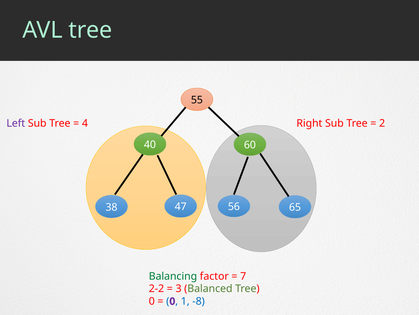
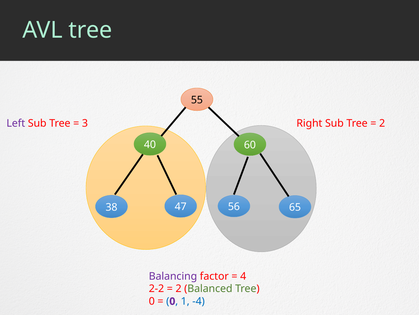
4: 4 -> 3
Balancing colour: green -> purple
7: 7 -> 4
3 at (179, 288): 3 -> 2
-8: -8 -> -4
